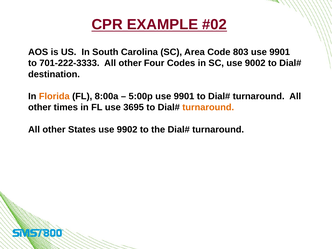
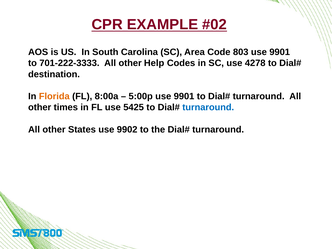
Four: Four -> Help
9002: 9002 -> 4278
3695: 3695 -> 5425
turnaround at (208, 107) colour: orange -> blue
